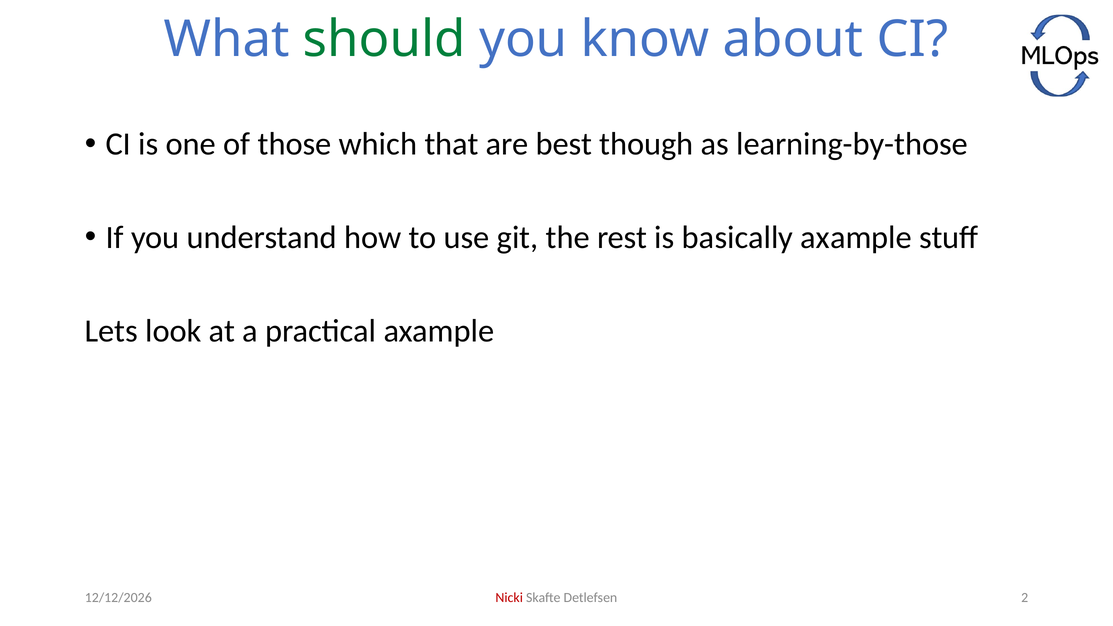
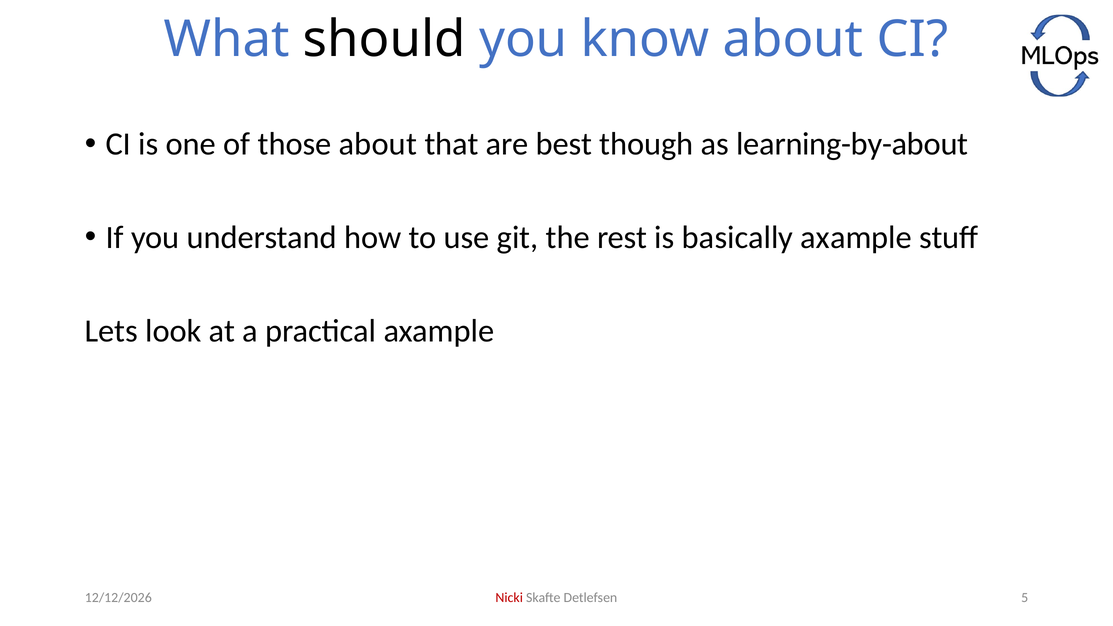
should colour: green -> black
those which: which -> about
learning-by-those: learning-by-those -> learning-by-about
2: 2 -> 5
